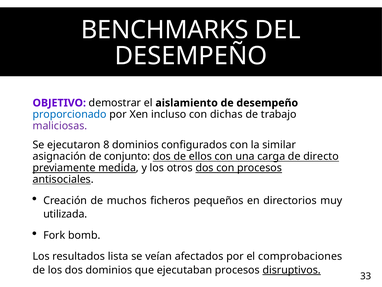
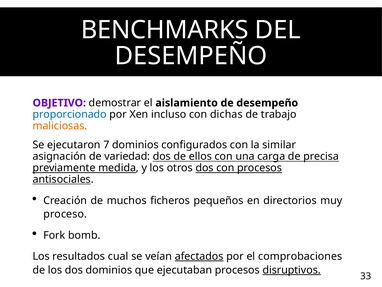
maliciosas colour: purple -> orange
8: 8 -> 7
conjunto: conjunto -> variedad
directo: directo -> precisa
utilizada: utilizada -> proceso
lista: lista -> cual
afectados underline: none -> present
